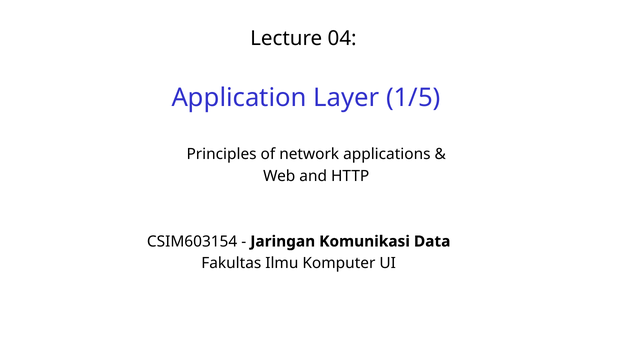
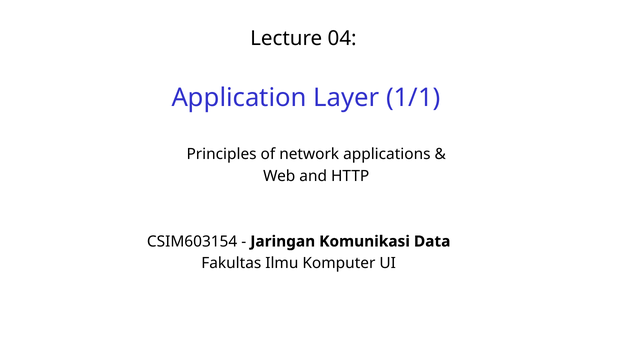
1/5: 1/5 -> 1/1
